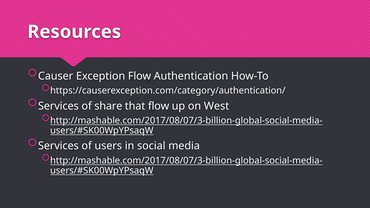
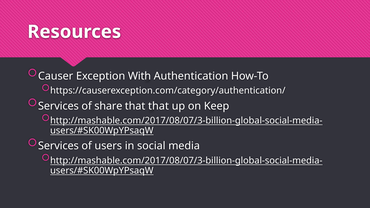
Exception Flow: Flow -> With
that flow: flow -> that
West: West -> Keep
